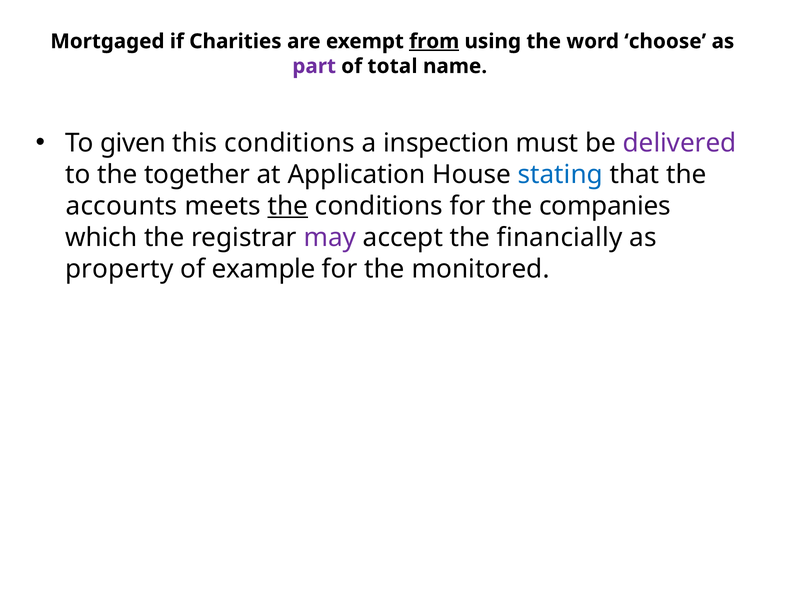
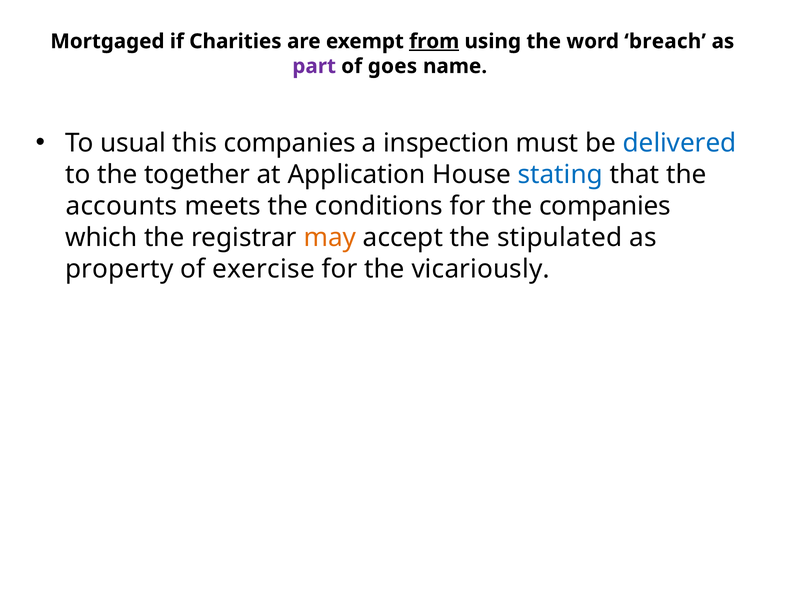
choose: choose -> breach
total: total -> goes
given: given -> usual
this conditions: conditions -> companies
delivered colour: purple -> blue
the at (288, 206) underline: present -> none
may colour: purple -> orange
financially: financially -> stipulated
example: example -> exercise
monitored: monitored -> vicariously
